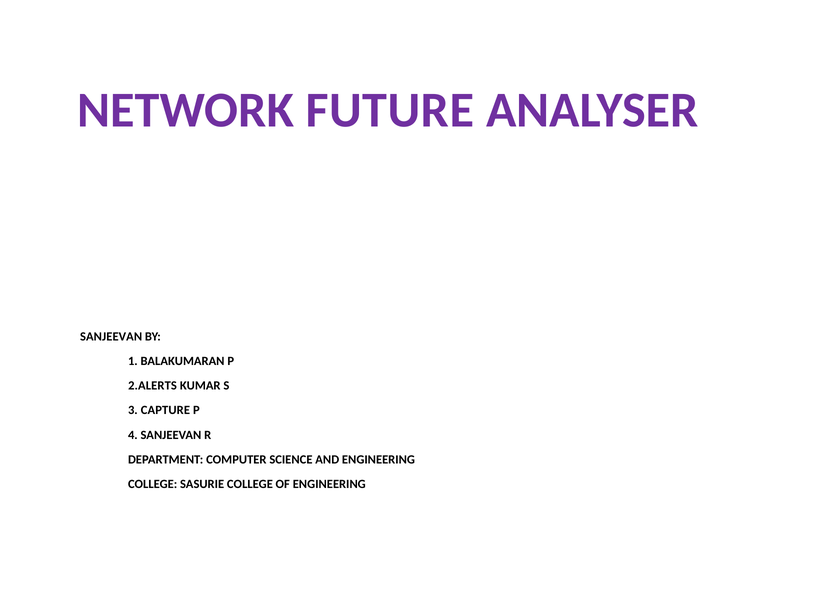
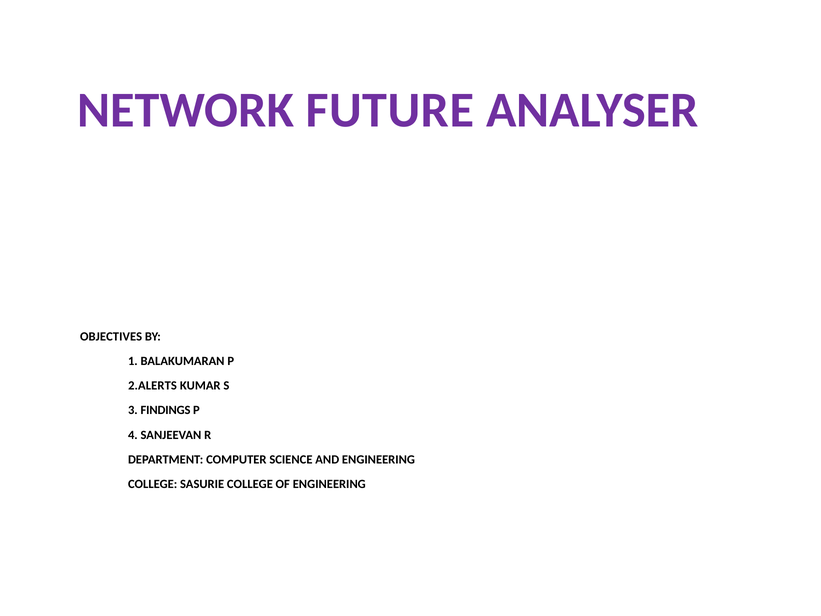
SANJEEVAN at (111, 336): SANJEEVAN -> OBJECTIVES
CAPTURE: CAPTURE -> FINDINGS
